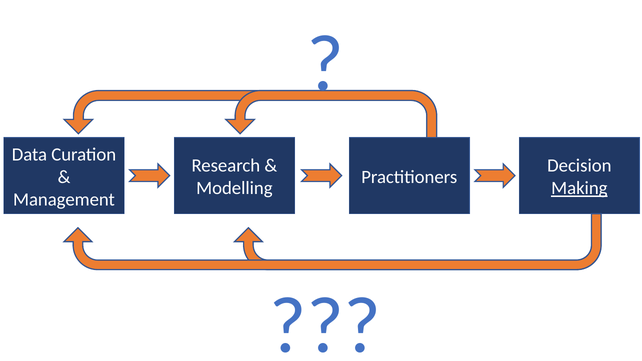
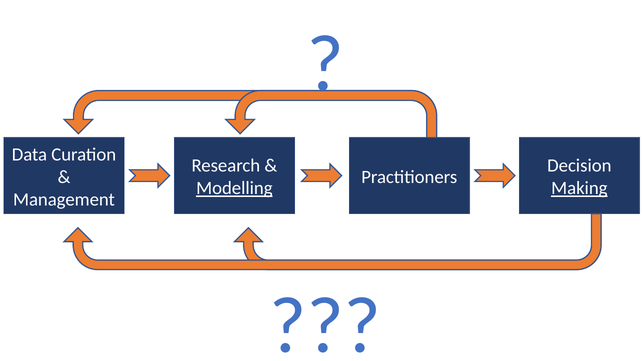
Modelling underline: none -> present
